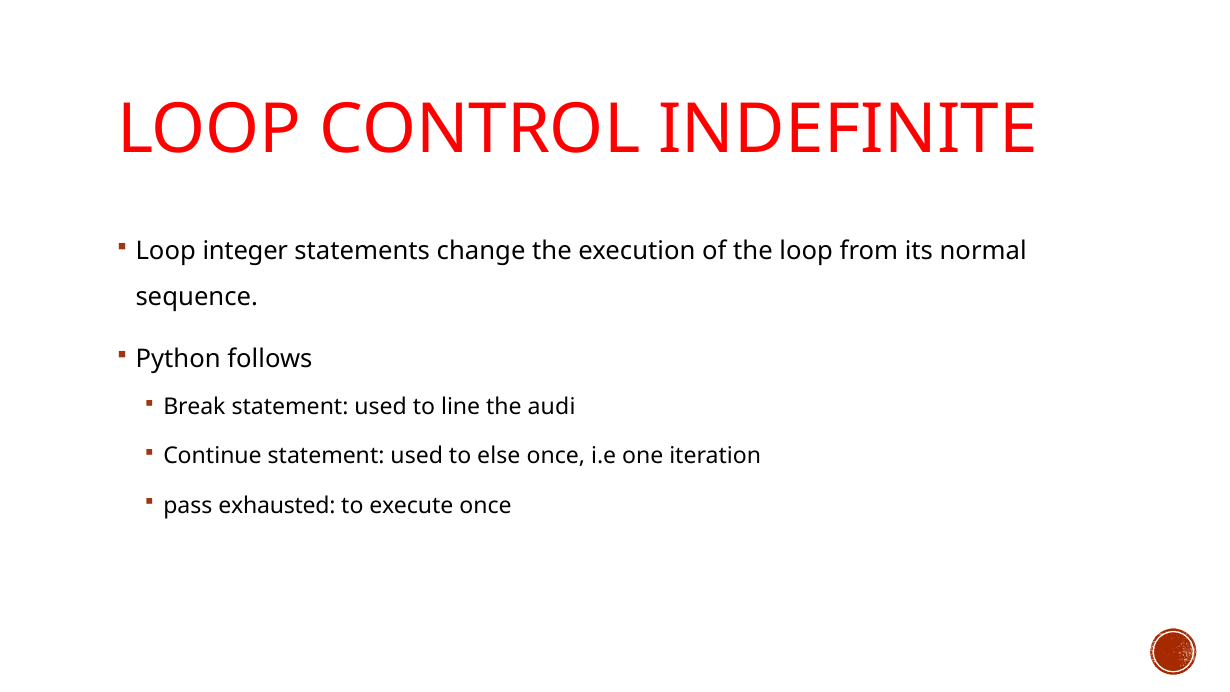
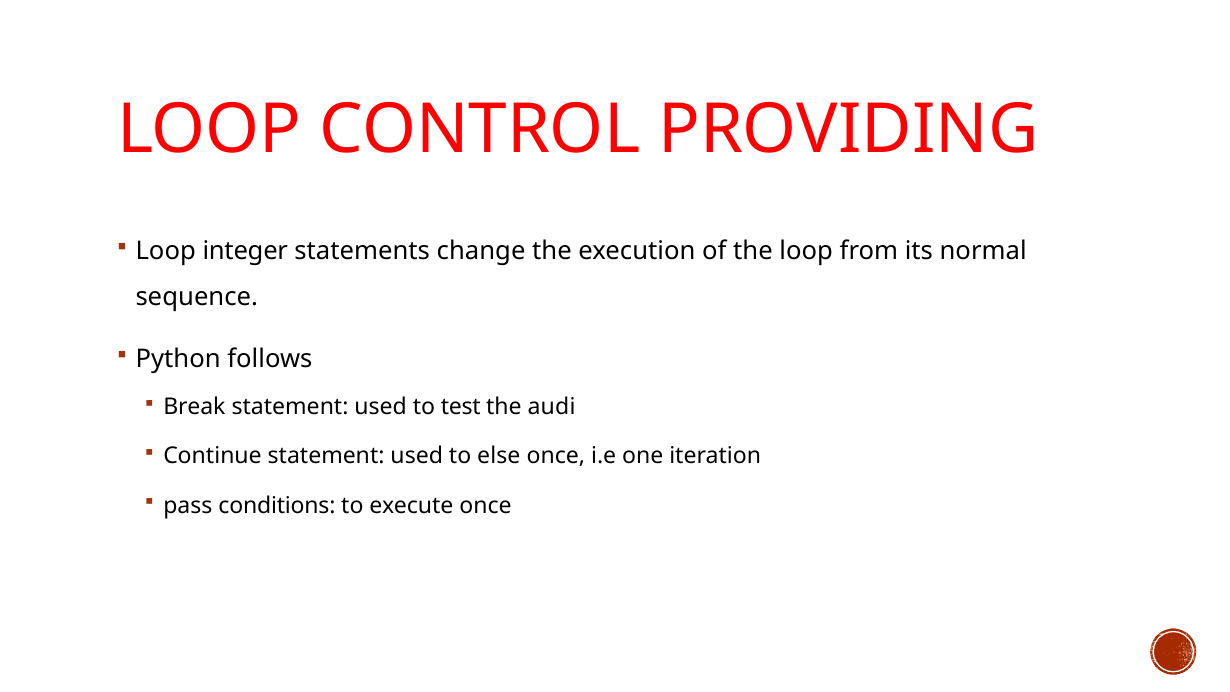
INDEFINITE: INDEFINITE -> PROVIDING
line: line -> test
exhausted: exhausted -> conditions
